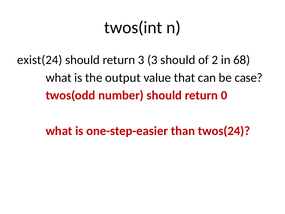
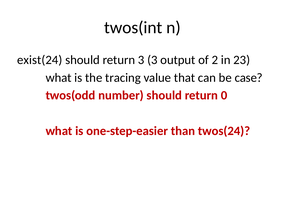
3 should: should -> output
68: 68 -> 23
output: output -> tracing
